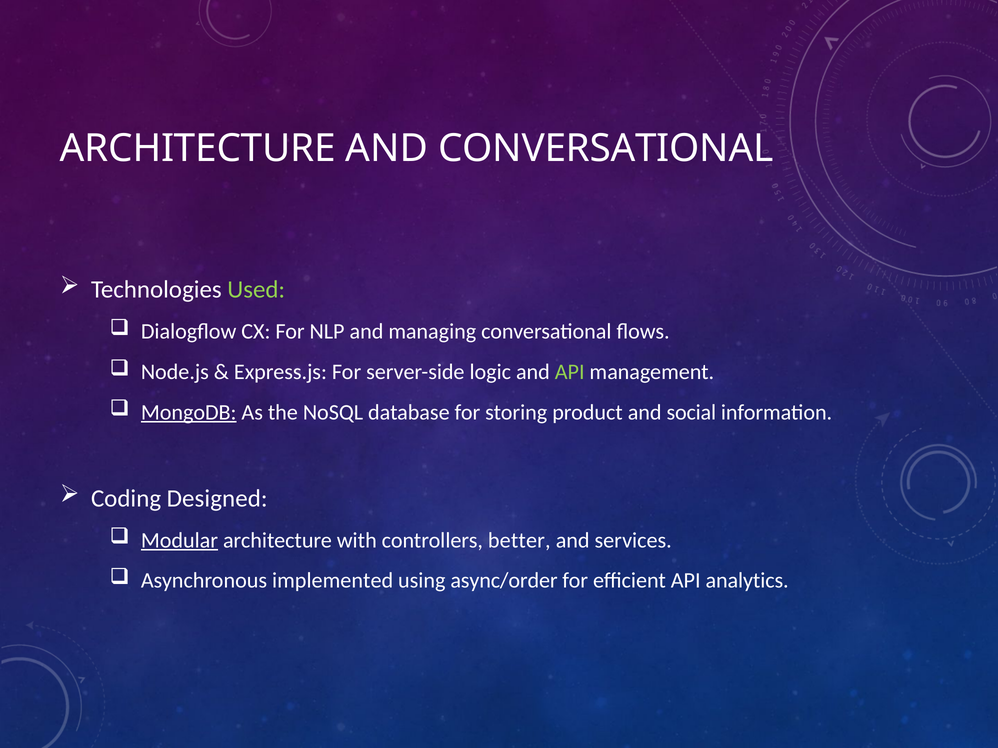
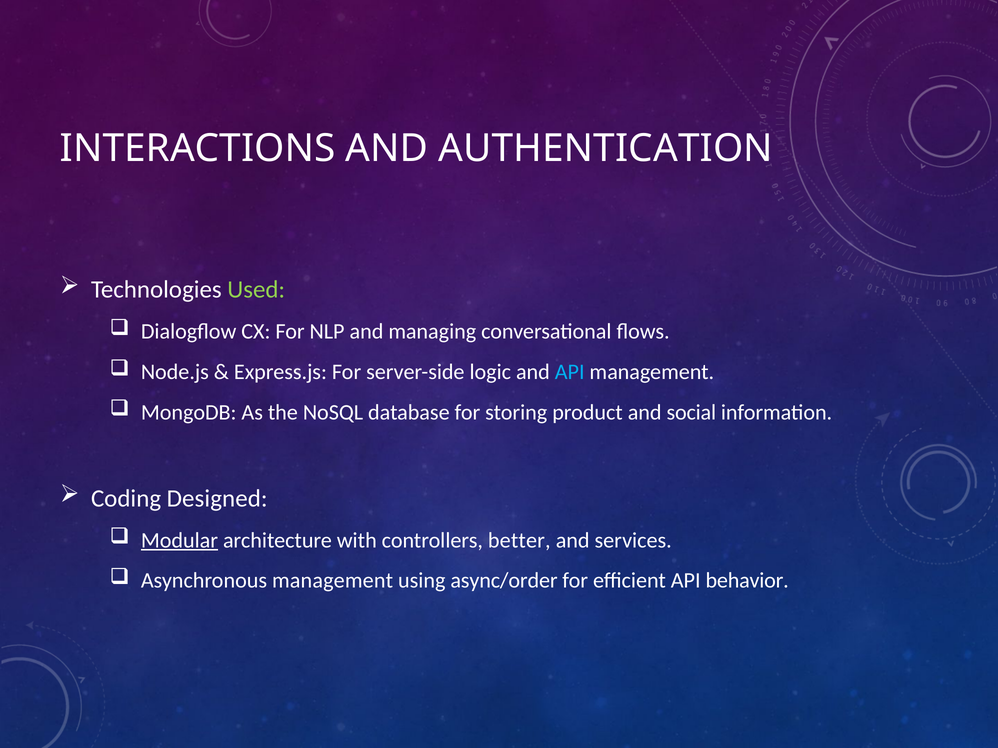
ARCHITECTURE at (198, 149): ARCHITECTURE -> INTERACTIONS
AND CONVERSATIONAL: CONVERSATIONAL -> AUTHENTICATION
API at (570, 372) colour: light green -> light blue
MongoDB underline: present -> none
Asynchronous implemented: implemented -> management
analytics: analytics -> behavior
